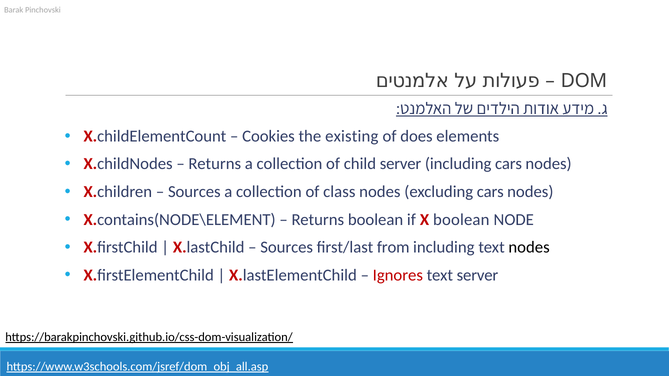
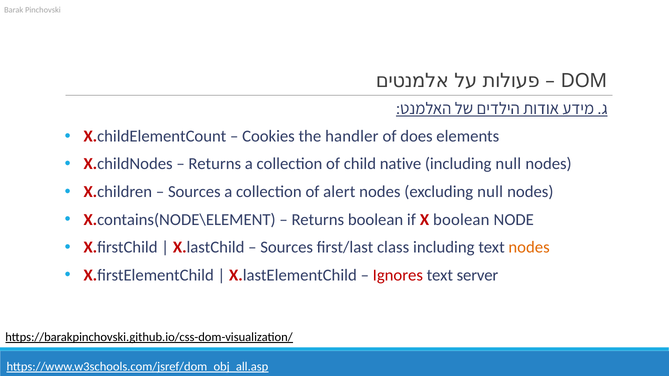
existing: existing -> handler
child server: server -> native
including cars: cars -> null
class: class -> alert
excluding cars: cars -> null
from: from -> class
nodes at (529, 248) colour: black -> orange
